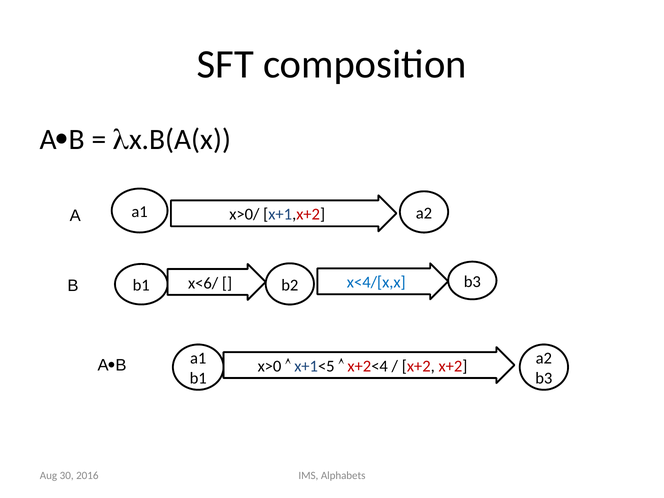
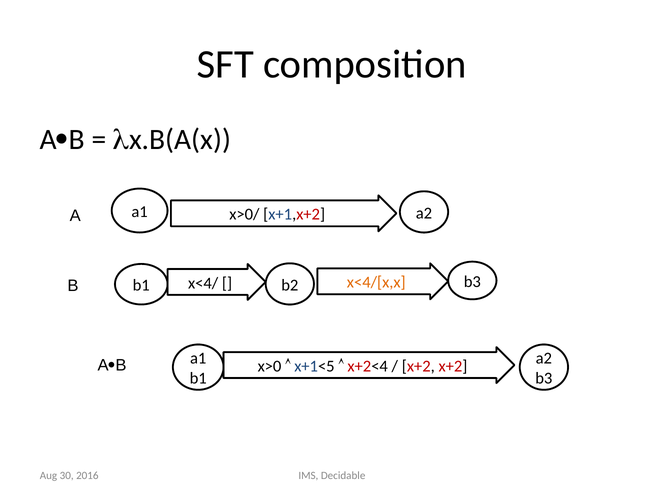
x<4/[x,x colour: blue -> orange
x<6/: x<6/ -> x<4/
Alphabets: Alphabets -> Decidable
